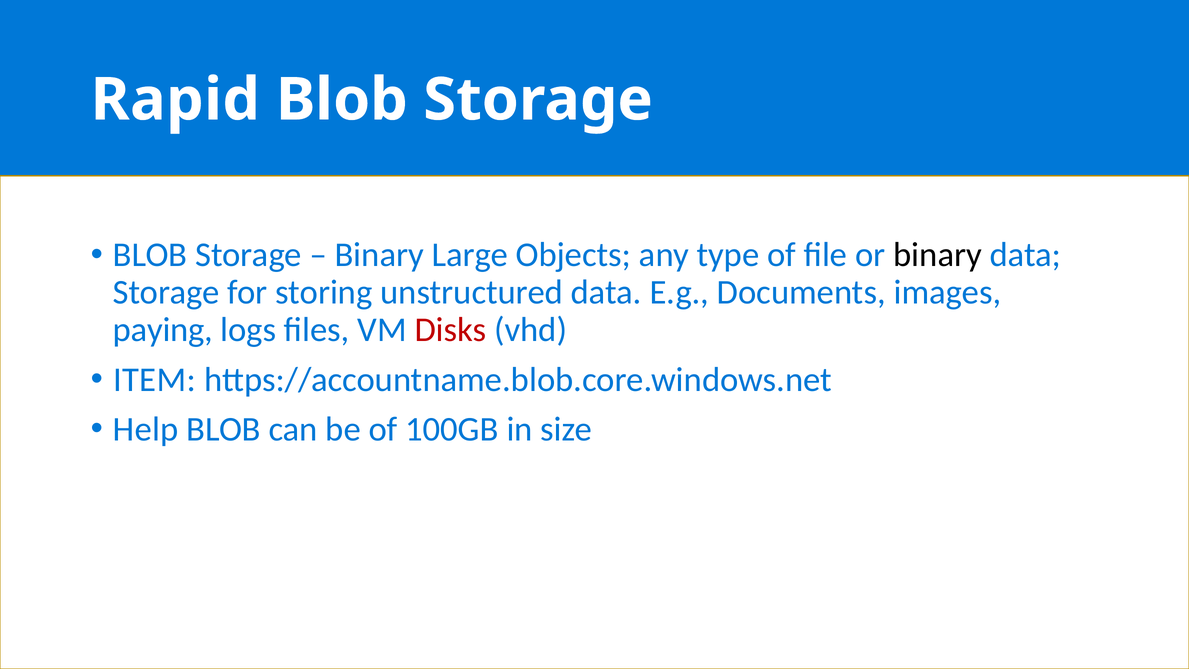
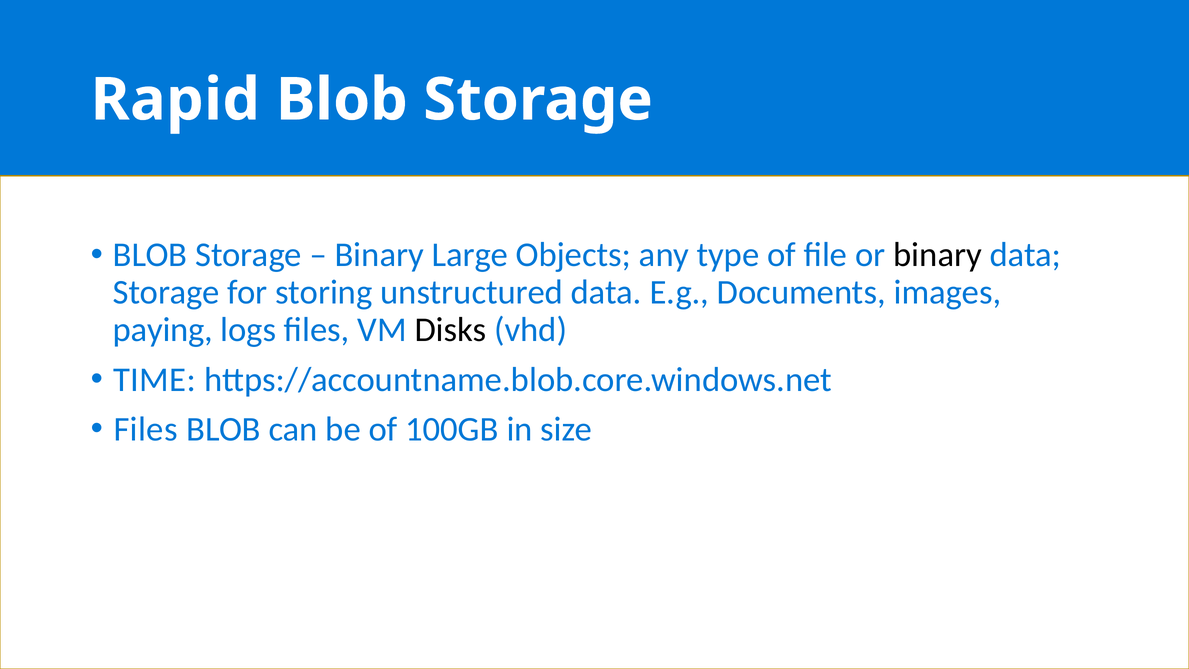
Disks colour: red -> black
ITEM: ITEM -> TIME
Help at (146, 429): Help -> Files
